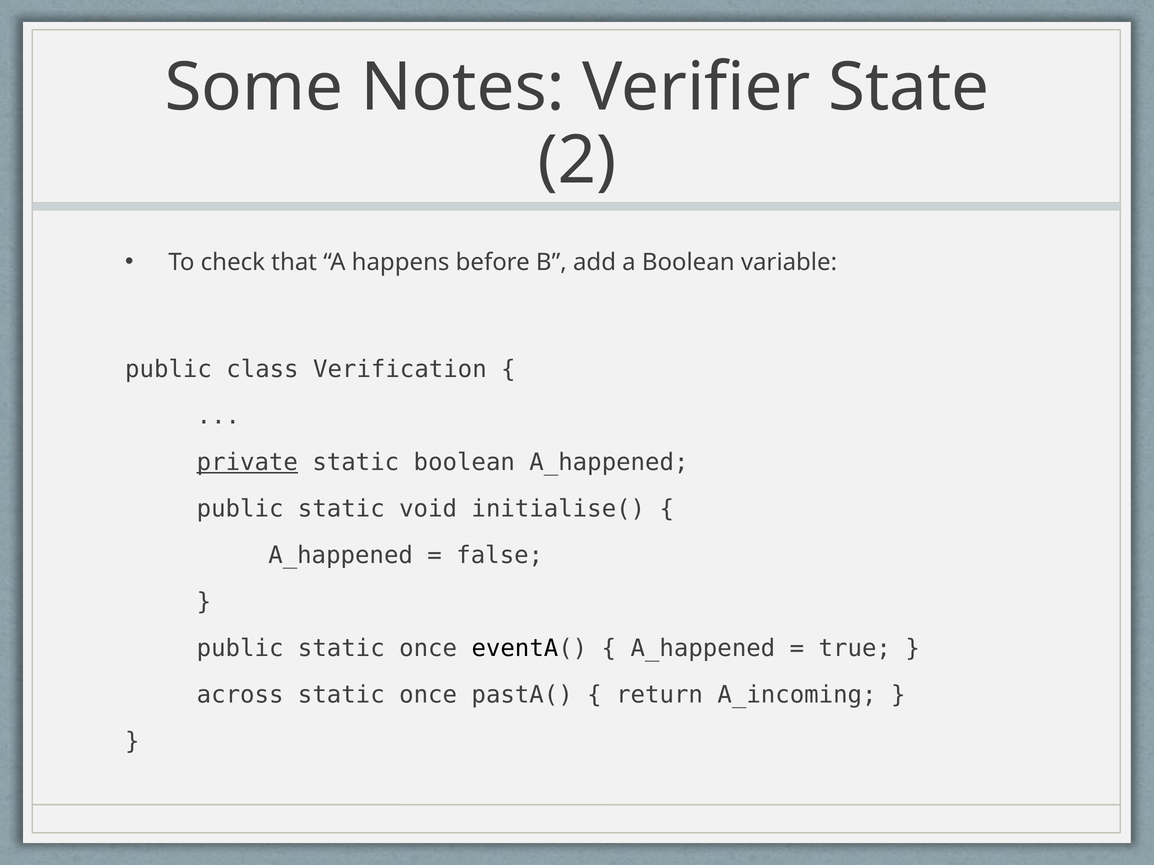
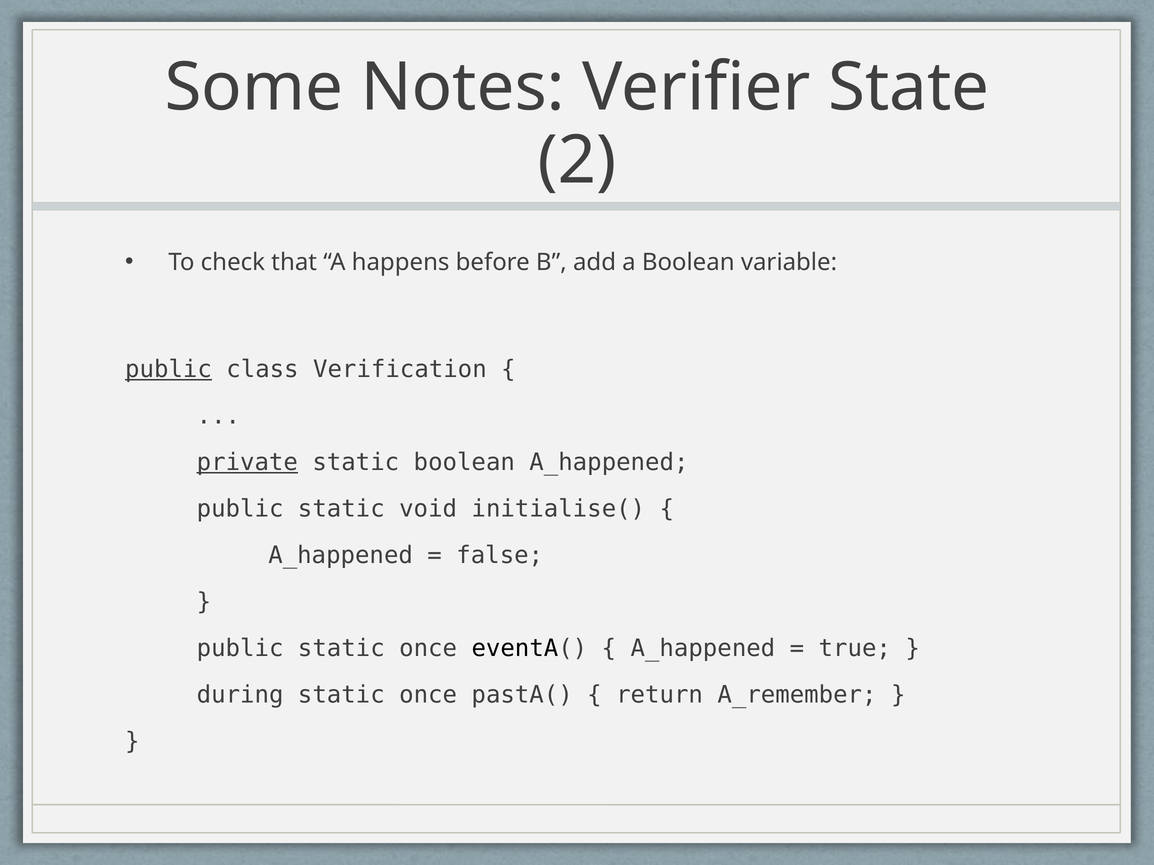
public at (169, 370) underline: none -> present
across: across -> during
A_incoming: A_incoming -> A_remember
